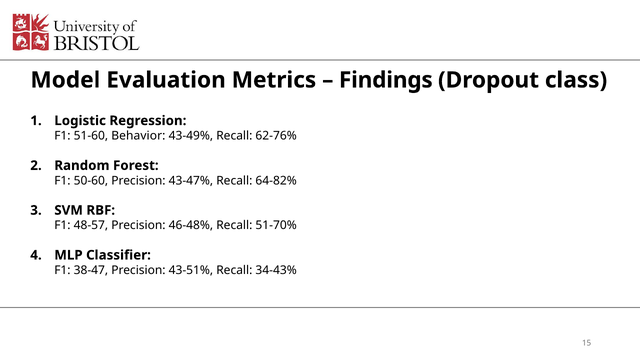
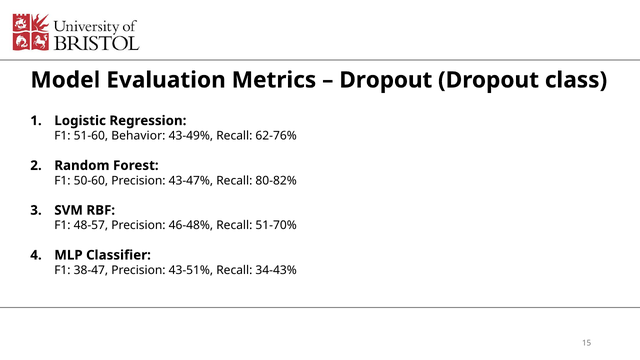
Findings at (386, 80): Findings -> Dropout
64-82%: 64-82% -> 80-82%
